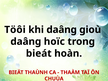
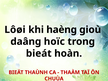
Töôi: Töôi -> Lôøi
khi daâng: daâng -> haèng
